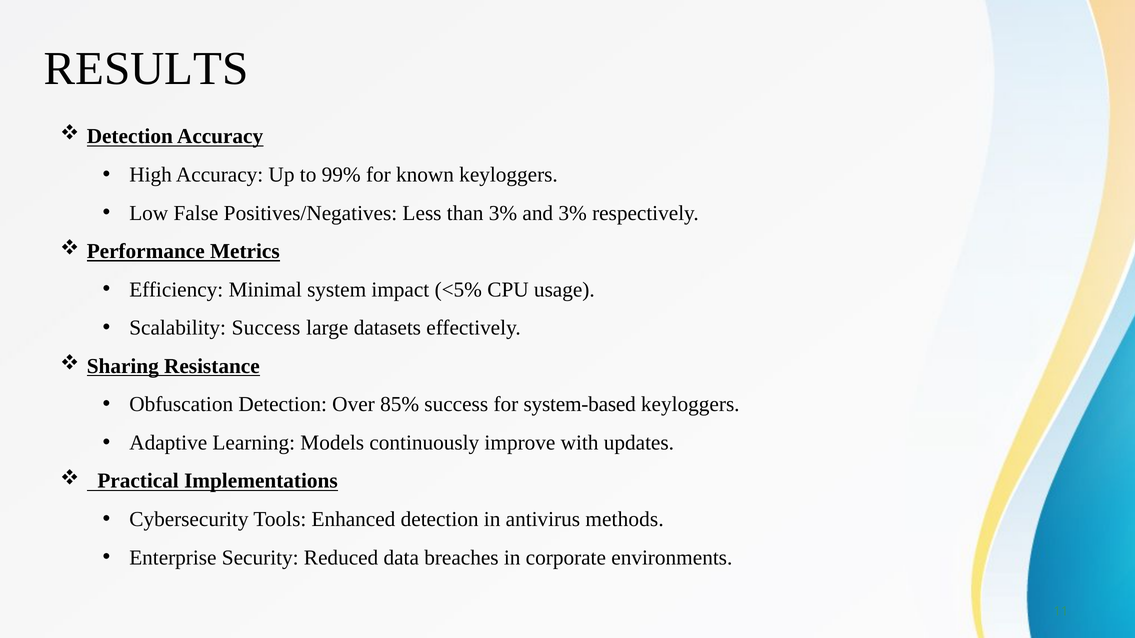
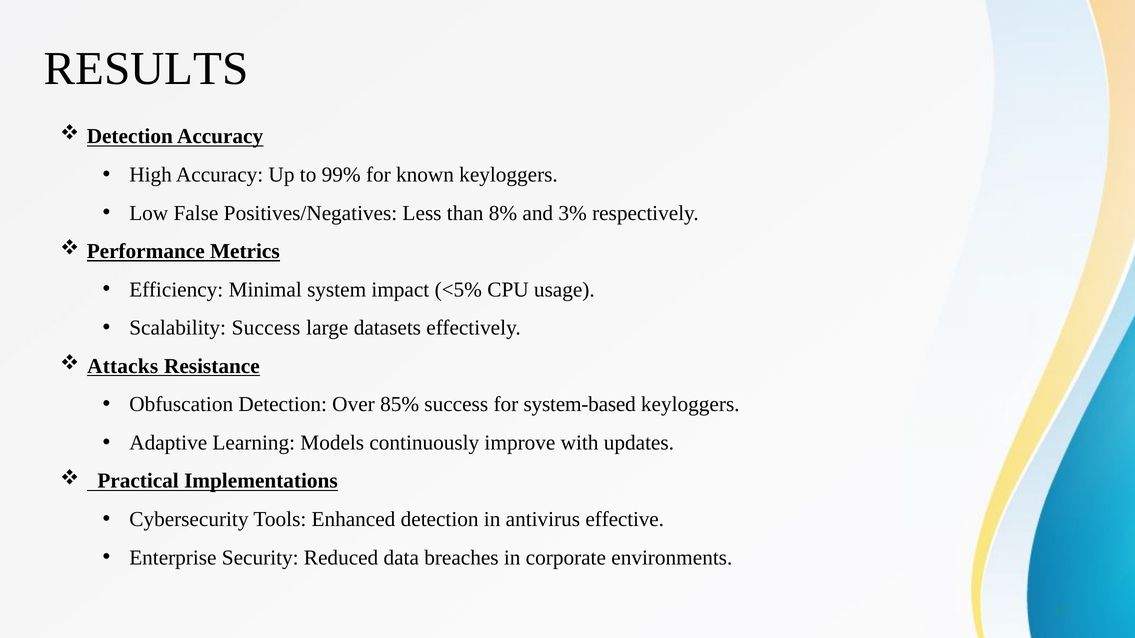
than 3%: 3% -> 8%
Sharing: Sharing -> Attacks
methods: methods -> effective
